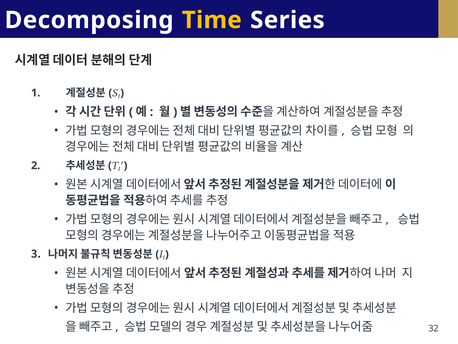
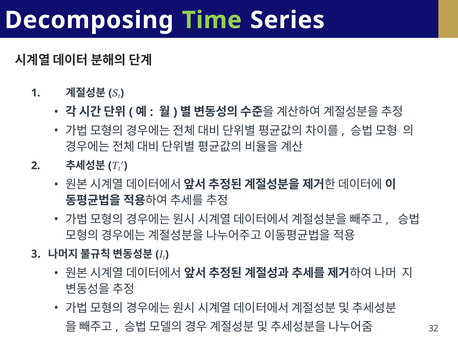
Time colour: yellow -> light green
